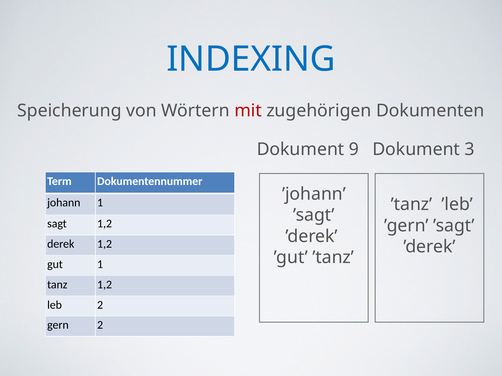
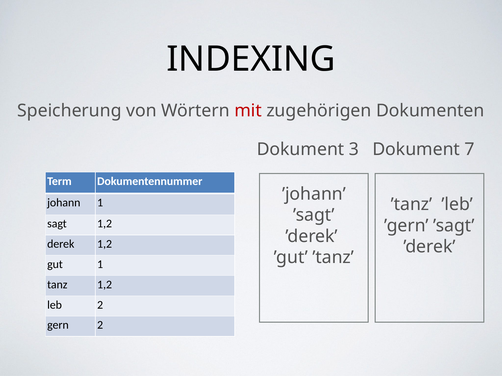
INDEXING colour: blue -> black
9: 9 -> 3
3: 3 -> 7
